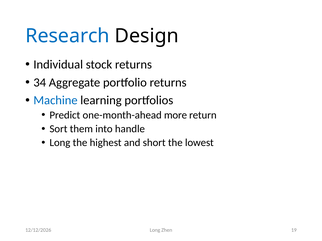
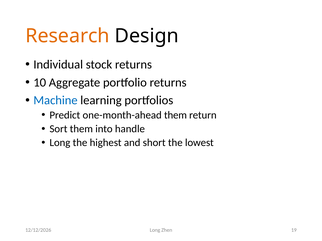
Research colour: blue -> orange
34: 34 -> 10
one-month-ahead more: more -> them
